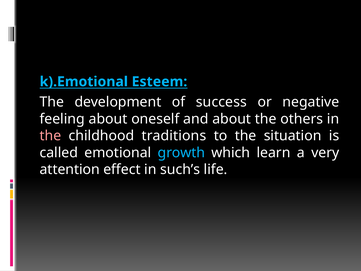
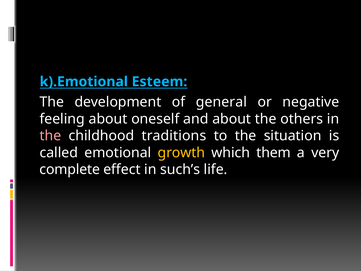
success: success -> general
growth colour: light blue -> yellow
learn: learn -> them
attention: attention -> complete
